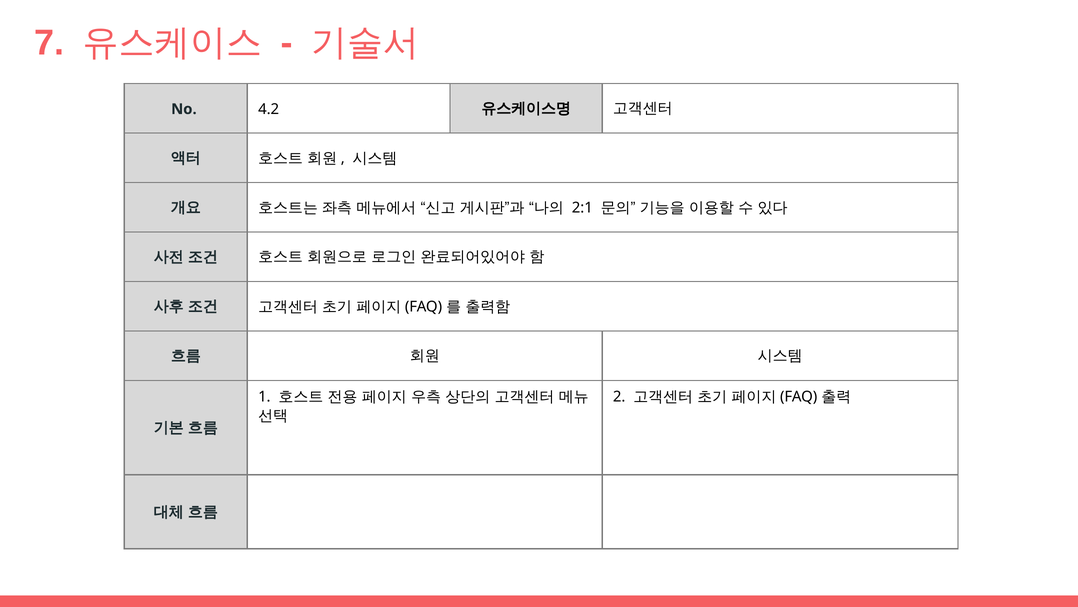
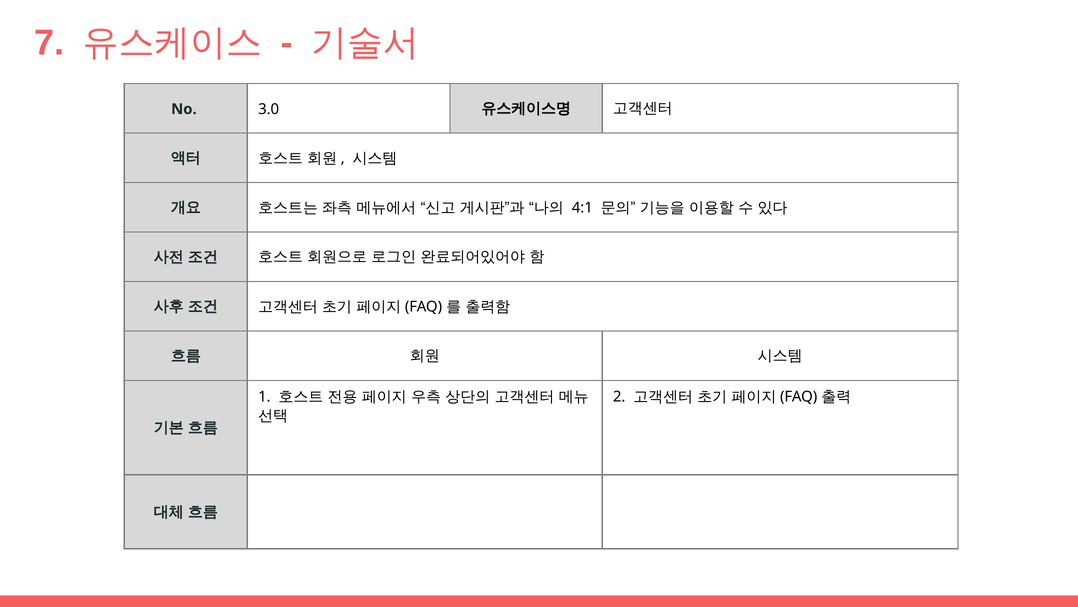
4.2: 4.2 -> 3.0
2:1: 2:1 -> 4:1
